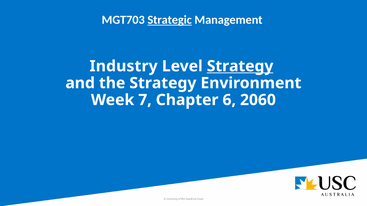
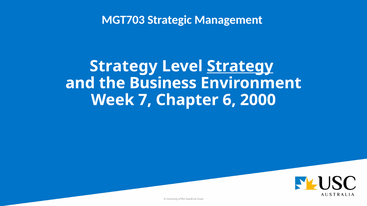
Strategic underline: present -> none
Industry at (124, 66): Industry -> Strategy
the Strategy: Strategy -> Business
2060: 2060 -> 2000
